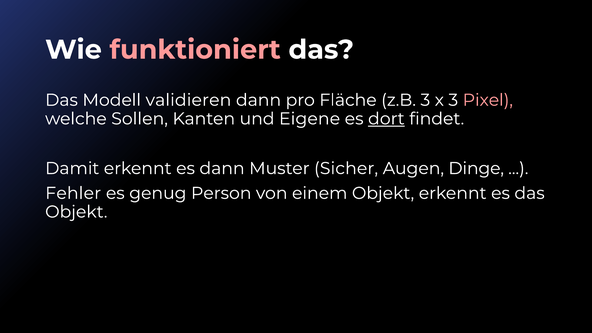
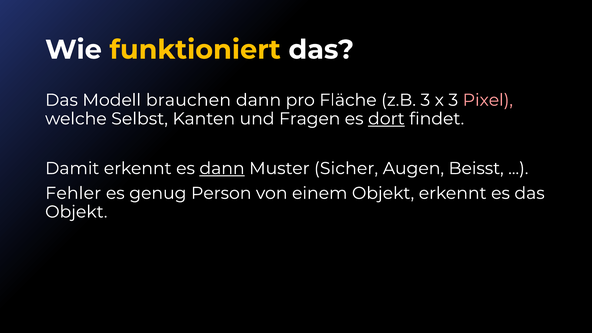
funktioniert colour: pink -> yellow
validieren: validieren -> brauchen
Sollen: Sollen -> Selbst
Eigene: Eigene -> Fragen
dann at (222, 168) underline: none -> present
Dinge: Dinge -> Beisst
